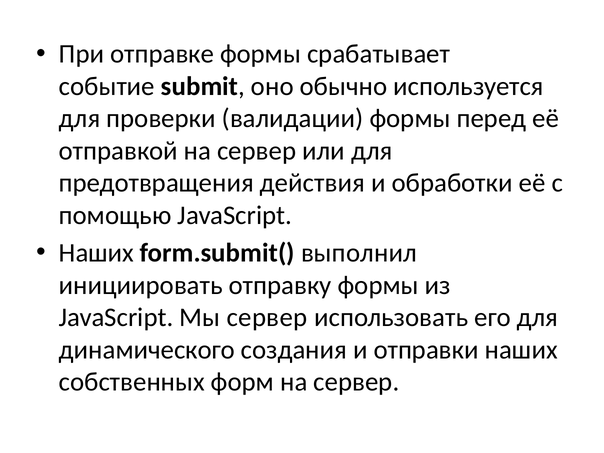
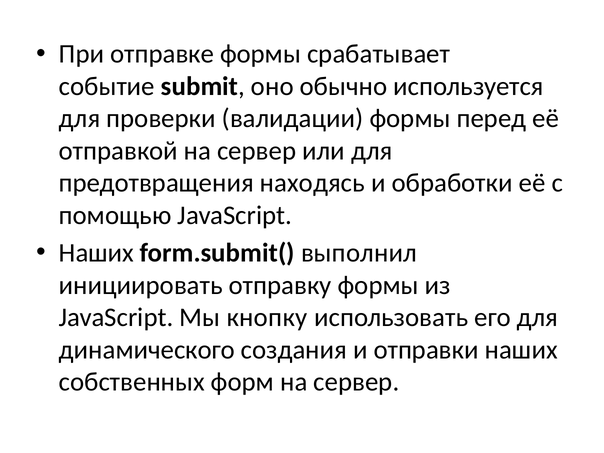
действия: действия -> находясь
Мы сервер: сервер -> кнопку
